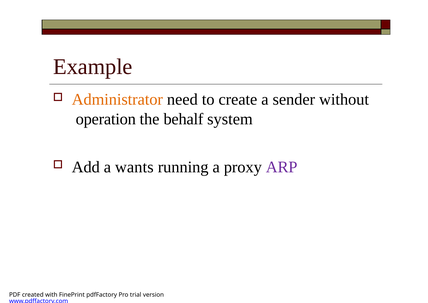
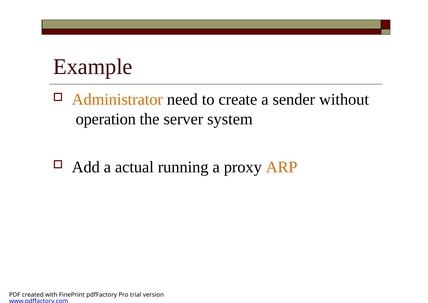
behalf: behalf -> server
wants: wants -> actual
ARP colour: purple -> orange
